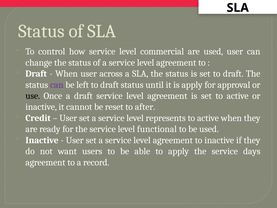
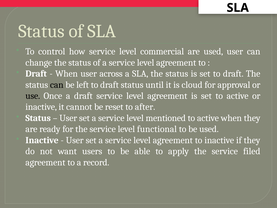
can at (57, 85) colour: purple -> black
is apply: apply -> cloud
Credit at (38, 118): Credit -> Status
represents: represents -> mentioned
days: days -> filed
